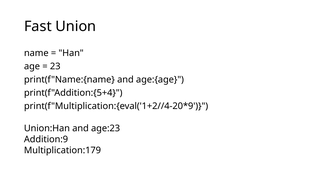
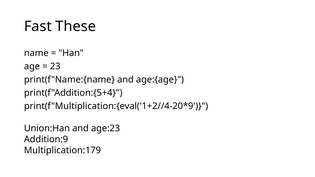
Union: Union -> These
